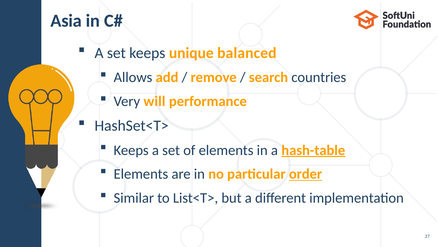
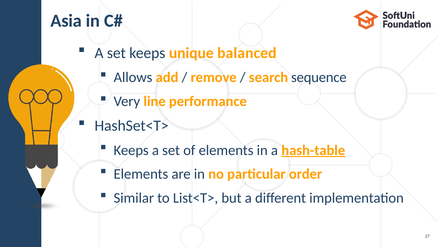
countries: countries -> sequence
will: will -> line
order underline: present -> none
